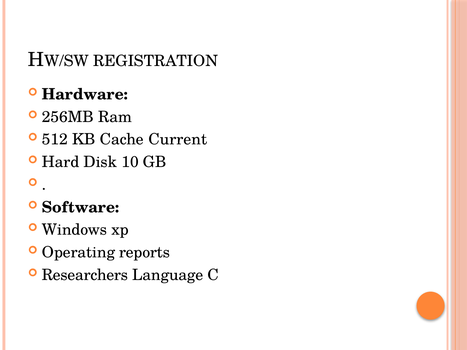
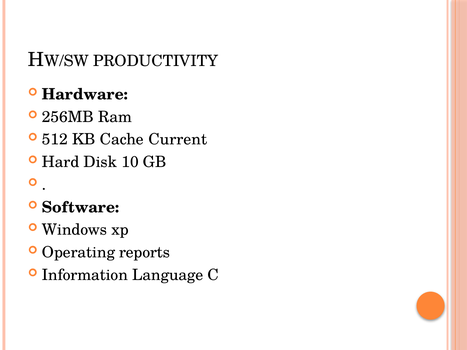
REGISTRATION: REGISTRATION -> PRODUCTIVITY
Researchers: Researchers -> Information
